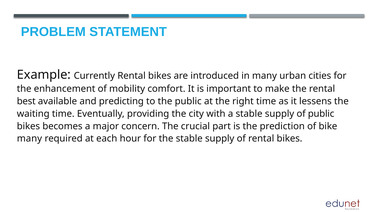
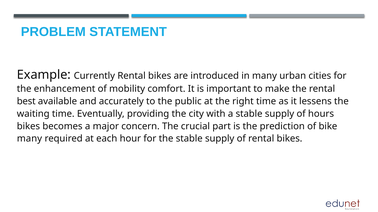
predicting: predicting -> accurately
of public: public -> hours
